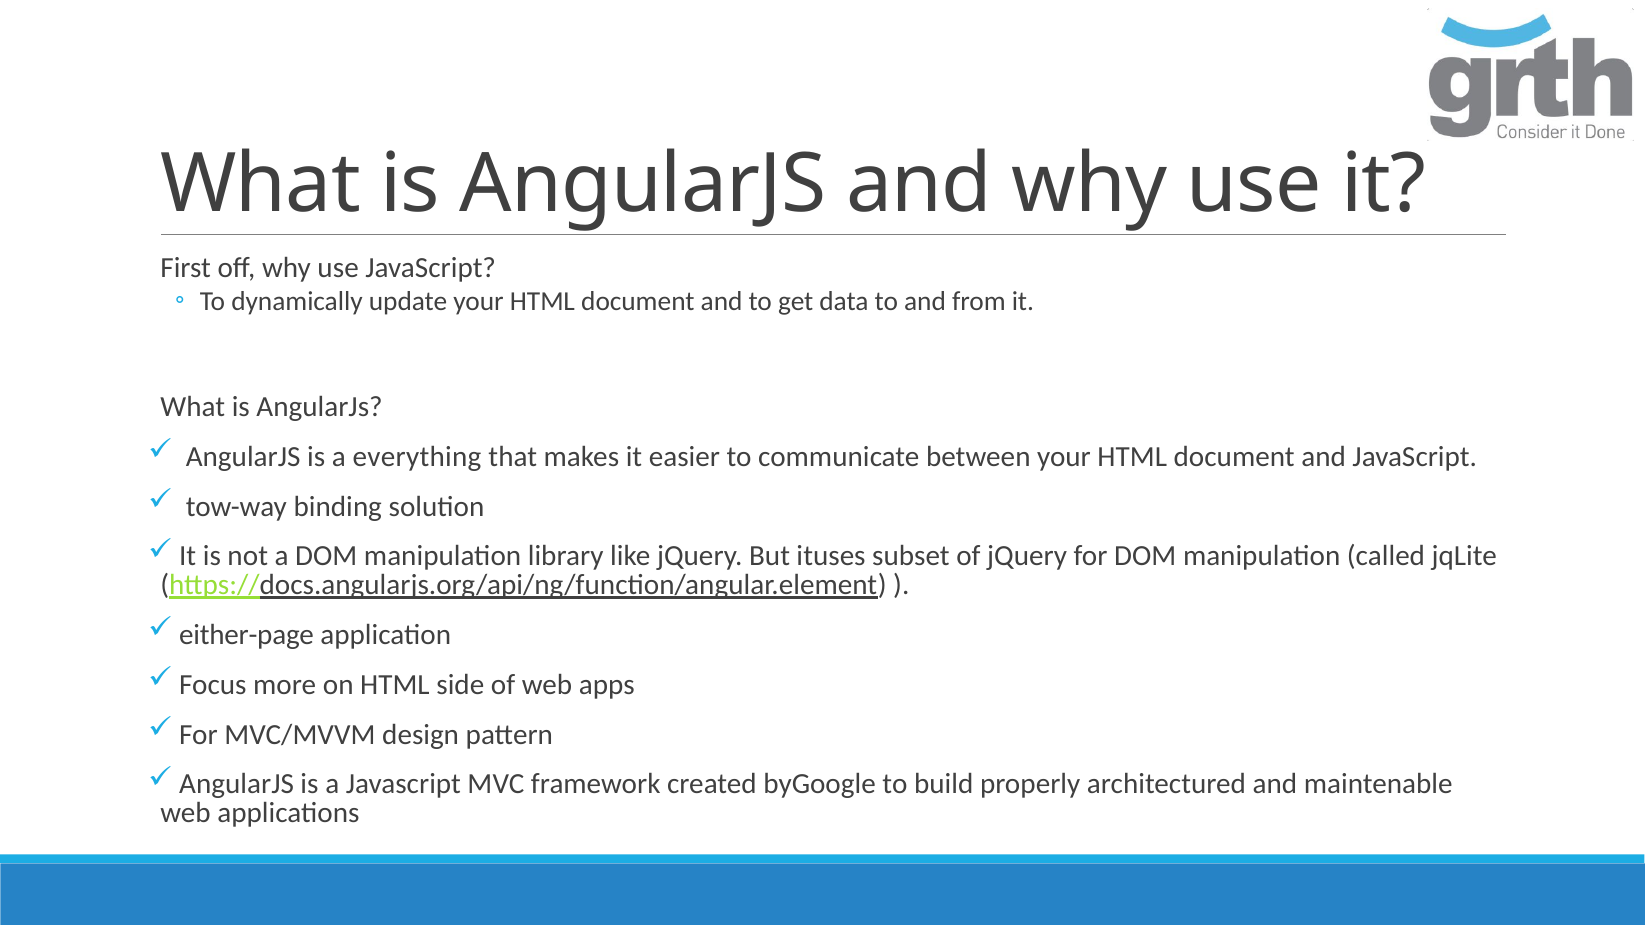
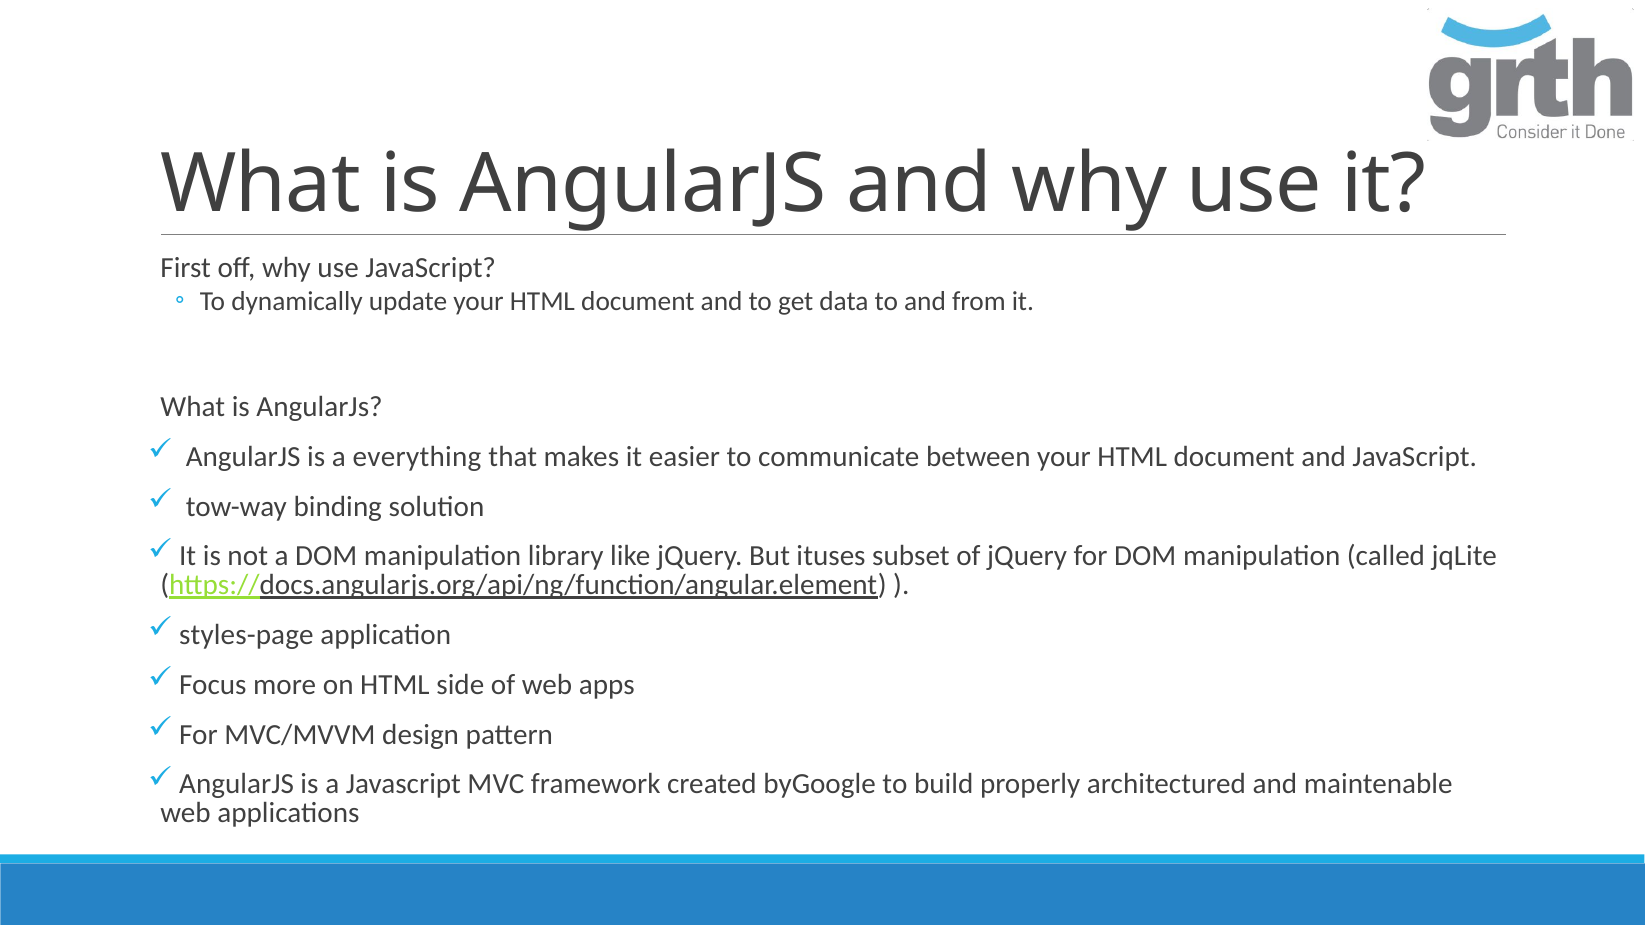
either-page: either-page -> styles-page
